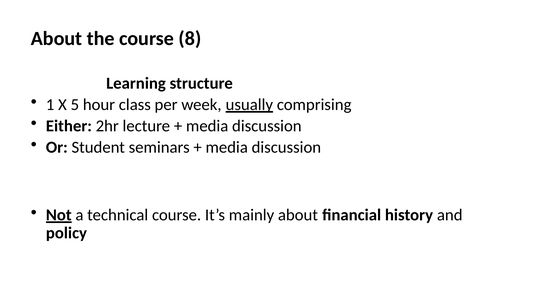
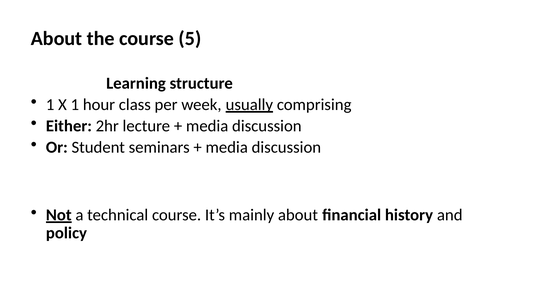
8: 8 -> 5
X 5: 5 -> 1
